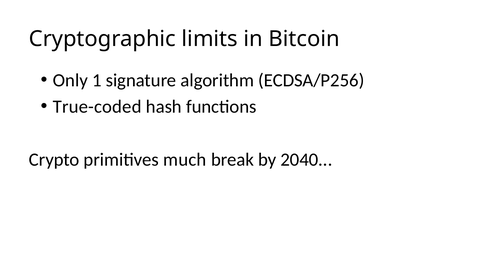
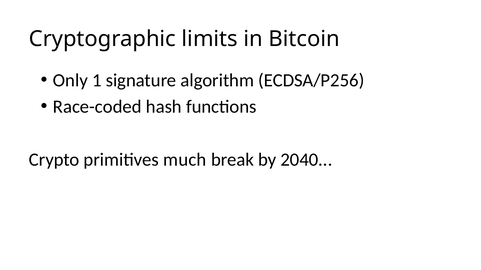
True-coded: True-coded -> Race-coded
